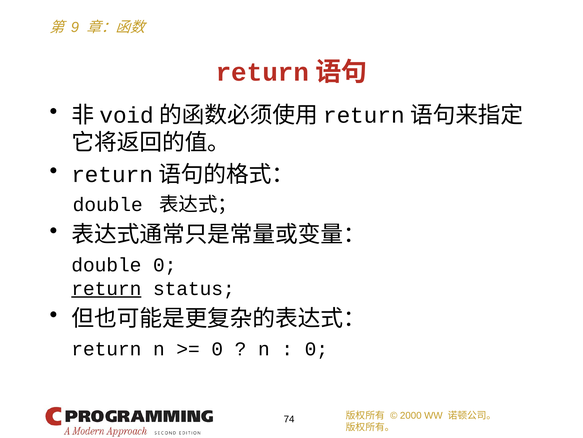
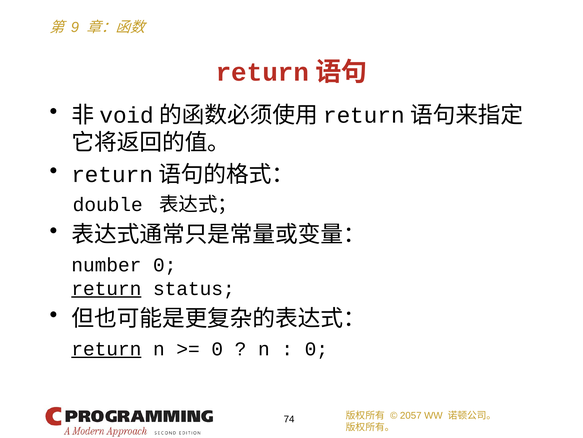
double at (106, 265): double -> number
return at (106, 348) underline: none -> present
2000: 2000 -> 2057
